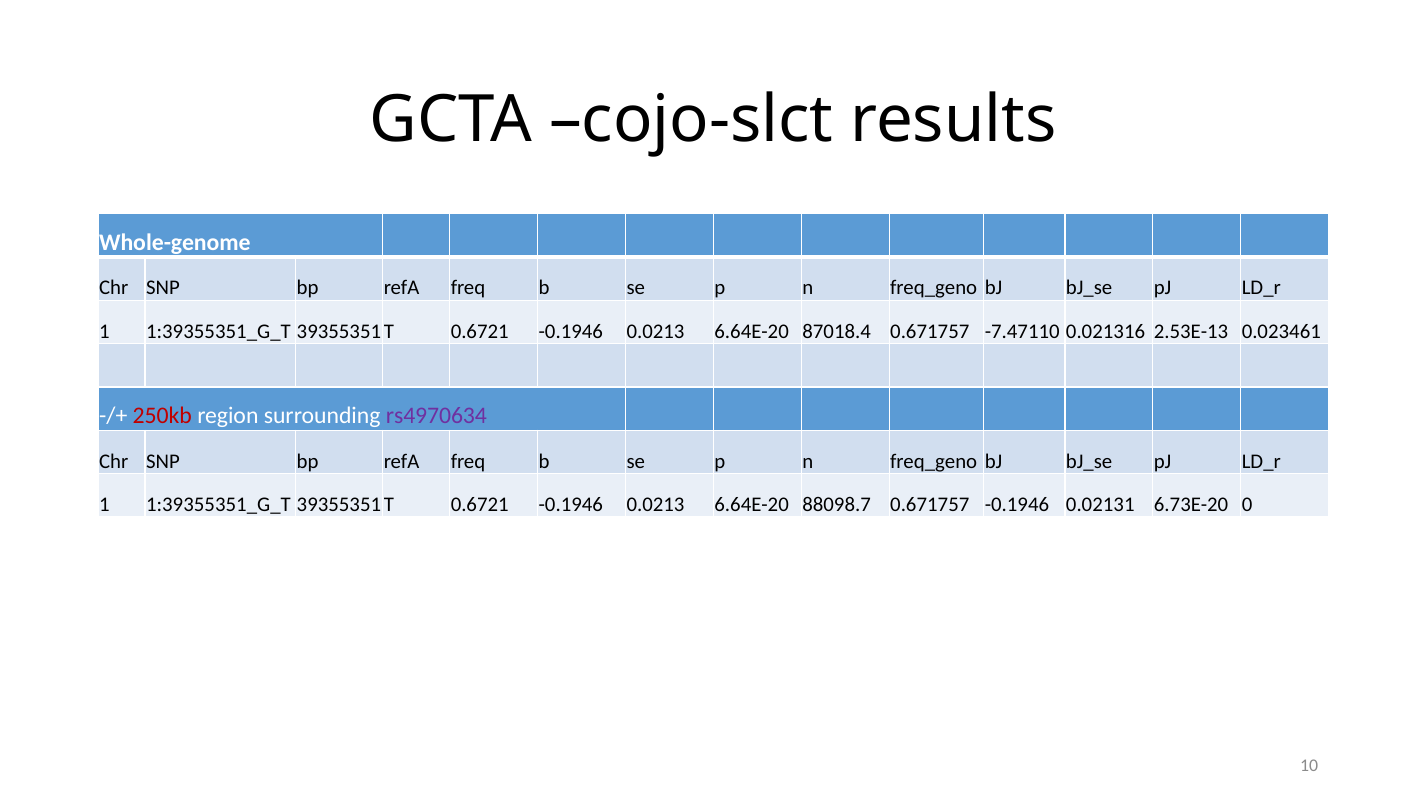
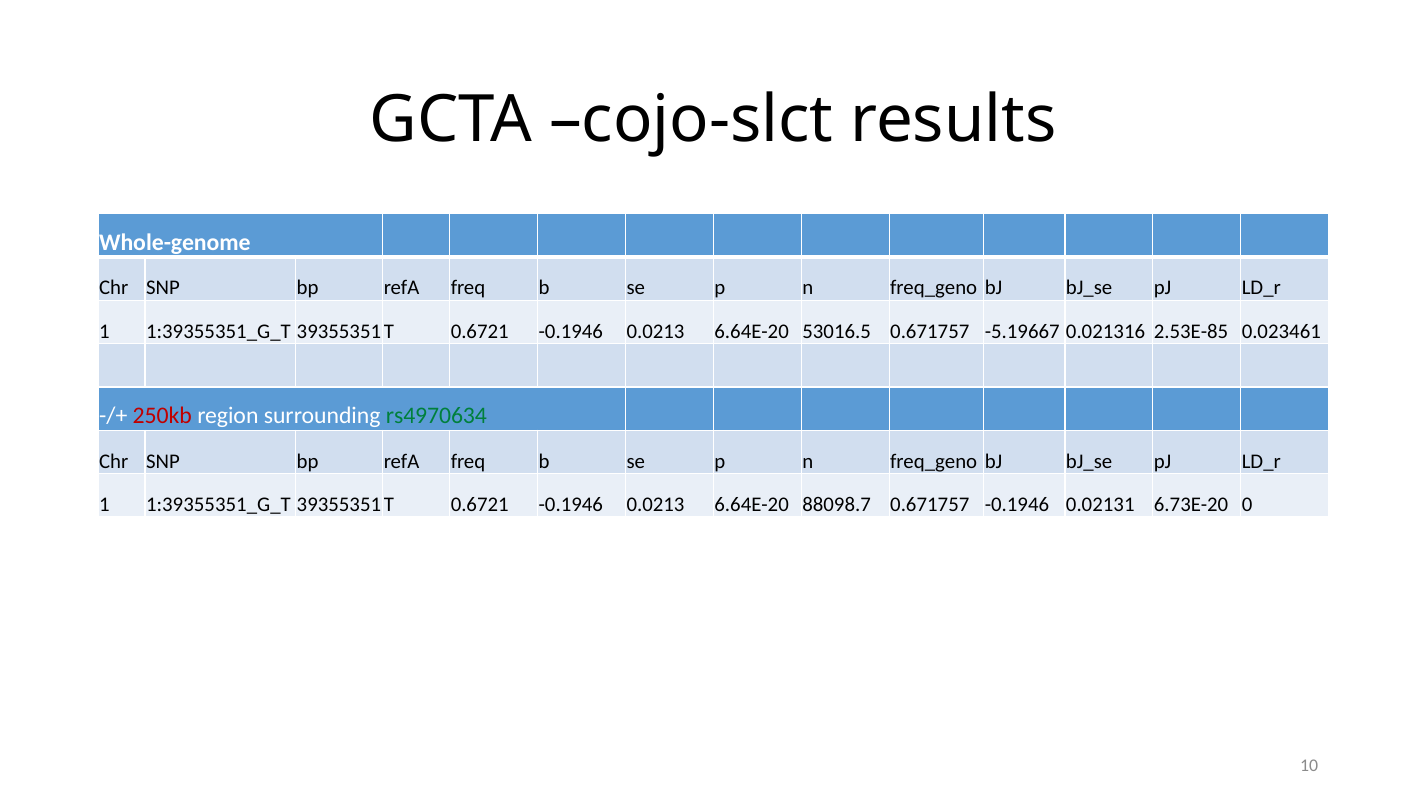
87018.4: 87018.4 -> 53016.5
-7.47110: -7.47110 -> -5.19667
2.53E-13: 2.53E-13 -> 2.53E-85
rs4970634 colour: purple -> green
